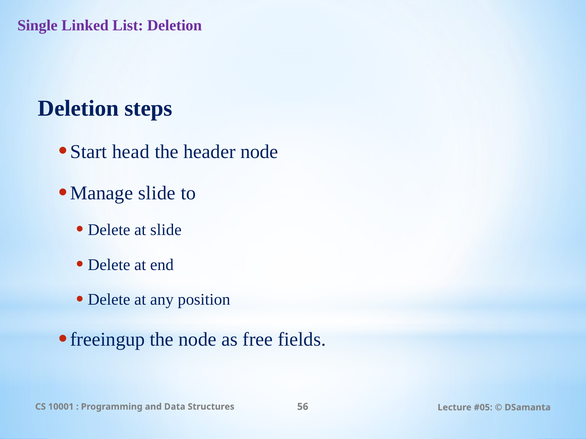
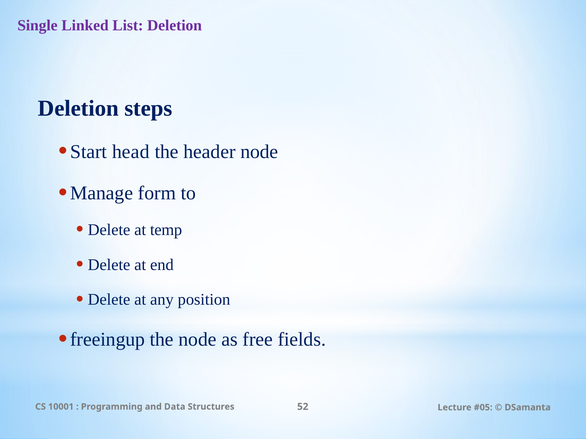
Manage slide: slide -> form
at slide: slide -> temp
56: 56 -> 52
